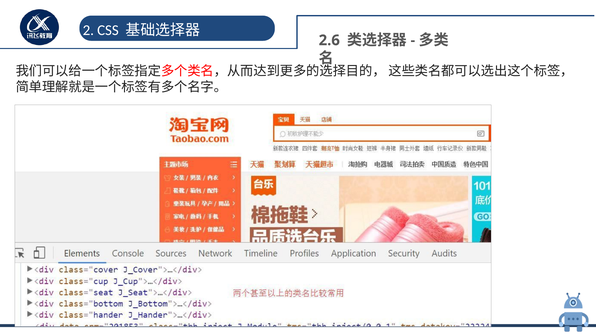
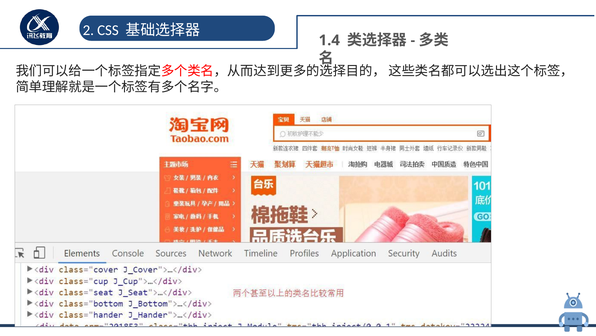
2.6: 2.6 -> 1.4
